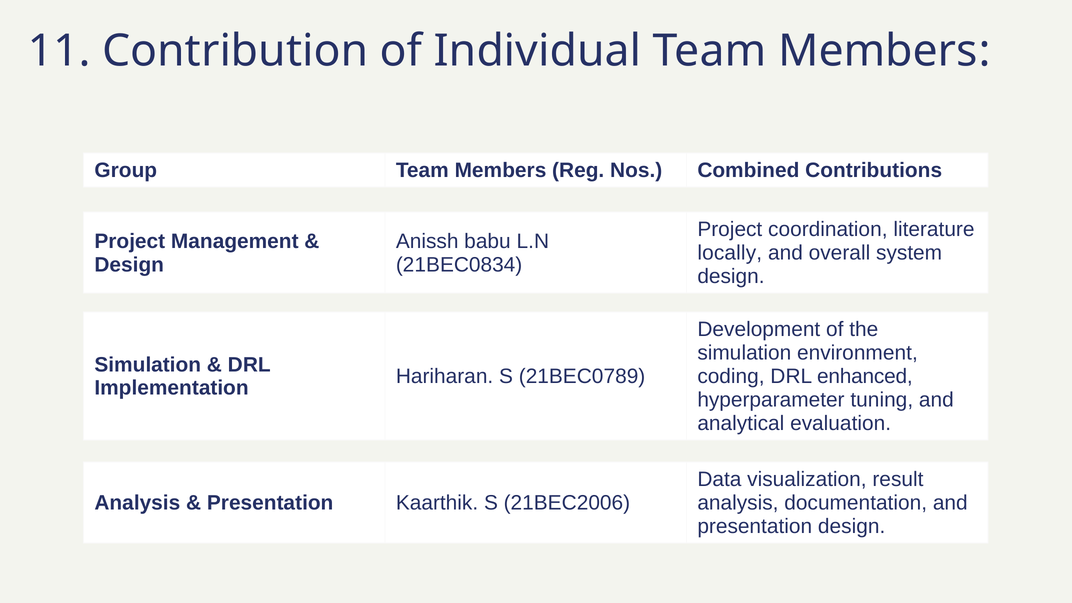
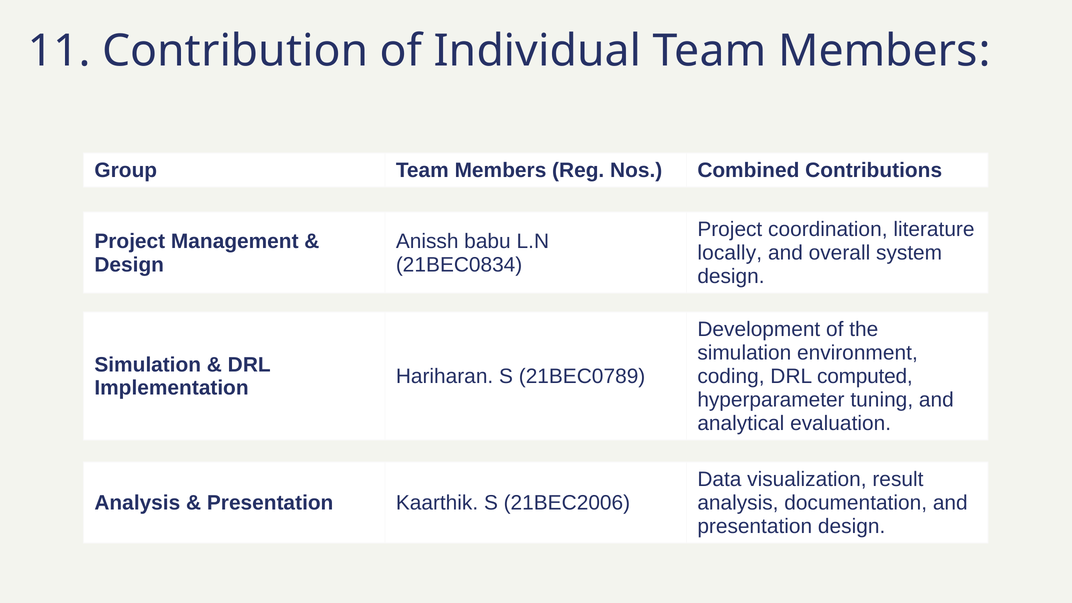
enhanced: enhanced -> computed
